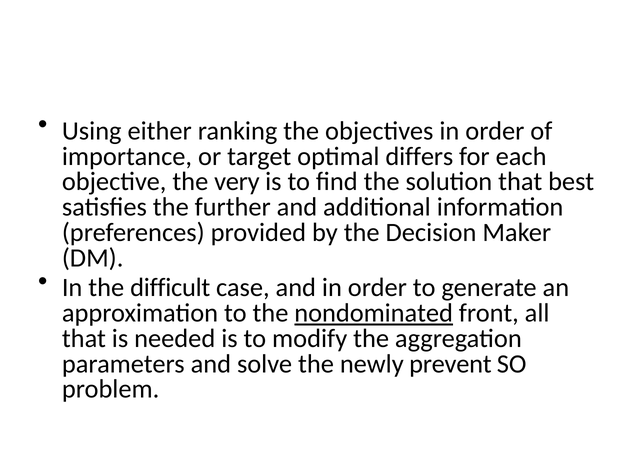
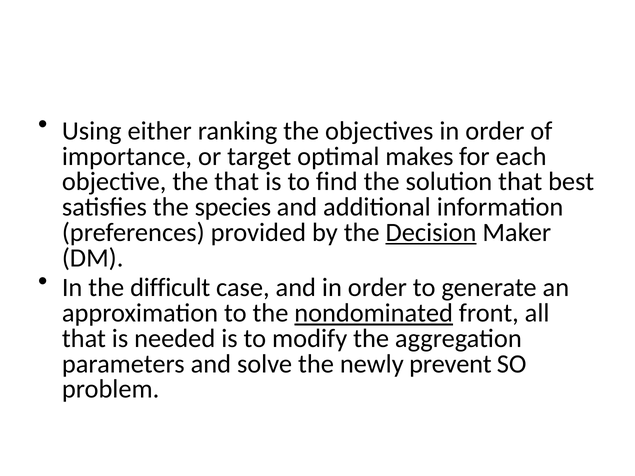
differs: differs -> makes
the very: very -> that
further: further -> species
Decision underline: none -> present
